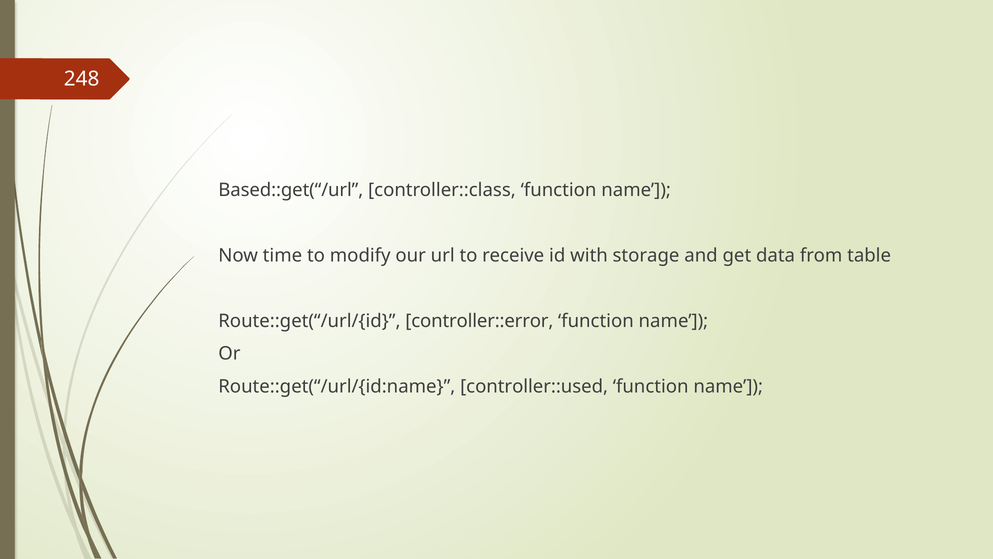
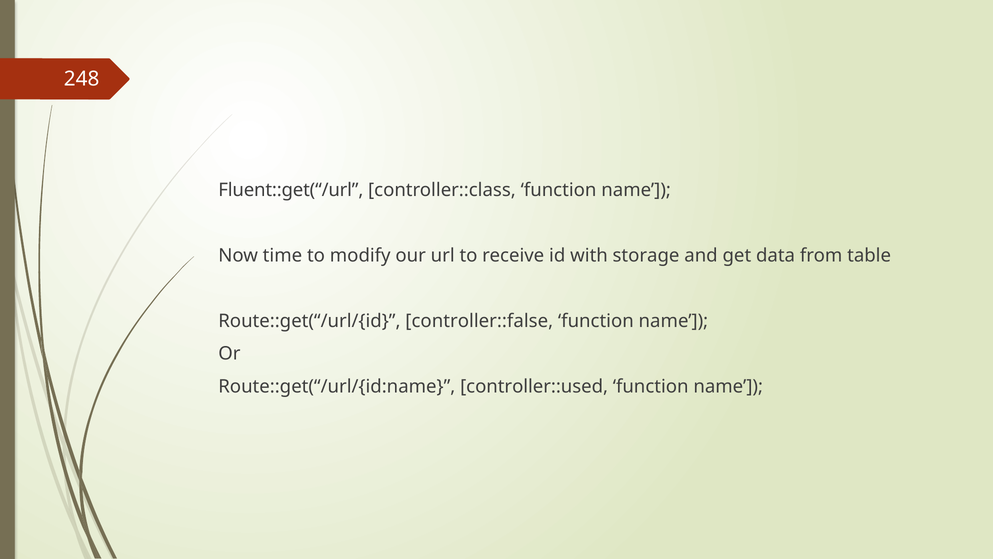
Based::get(“/url: Based::get(“/url -> Fluent::get(“/url
controller::error: controller::error -> controller::false
